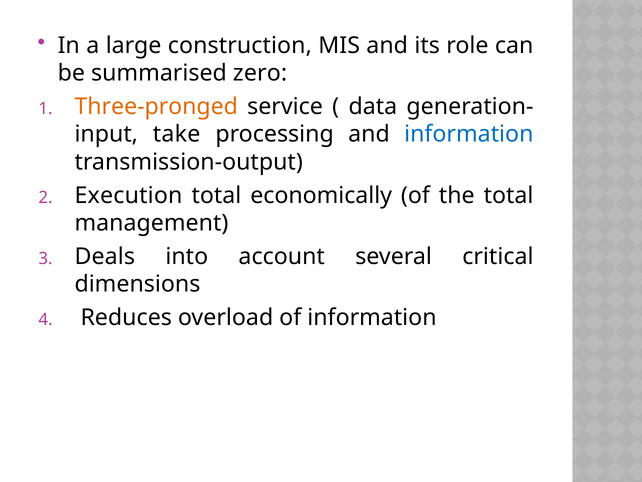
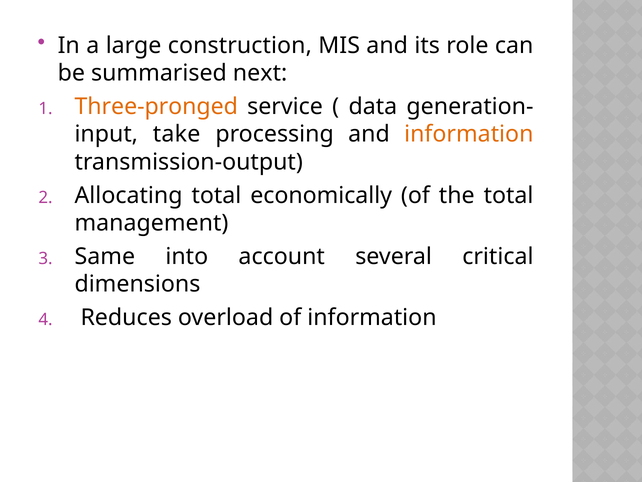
zero: zero -> next
information at (469, 134) colour: blue -> orange
Execution: Execution -> Allocating
Deals: Deals -> Same
